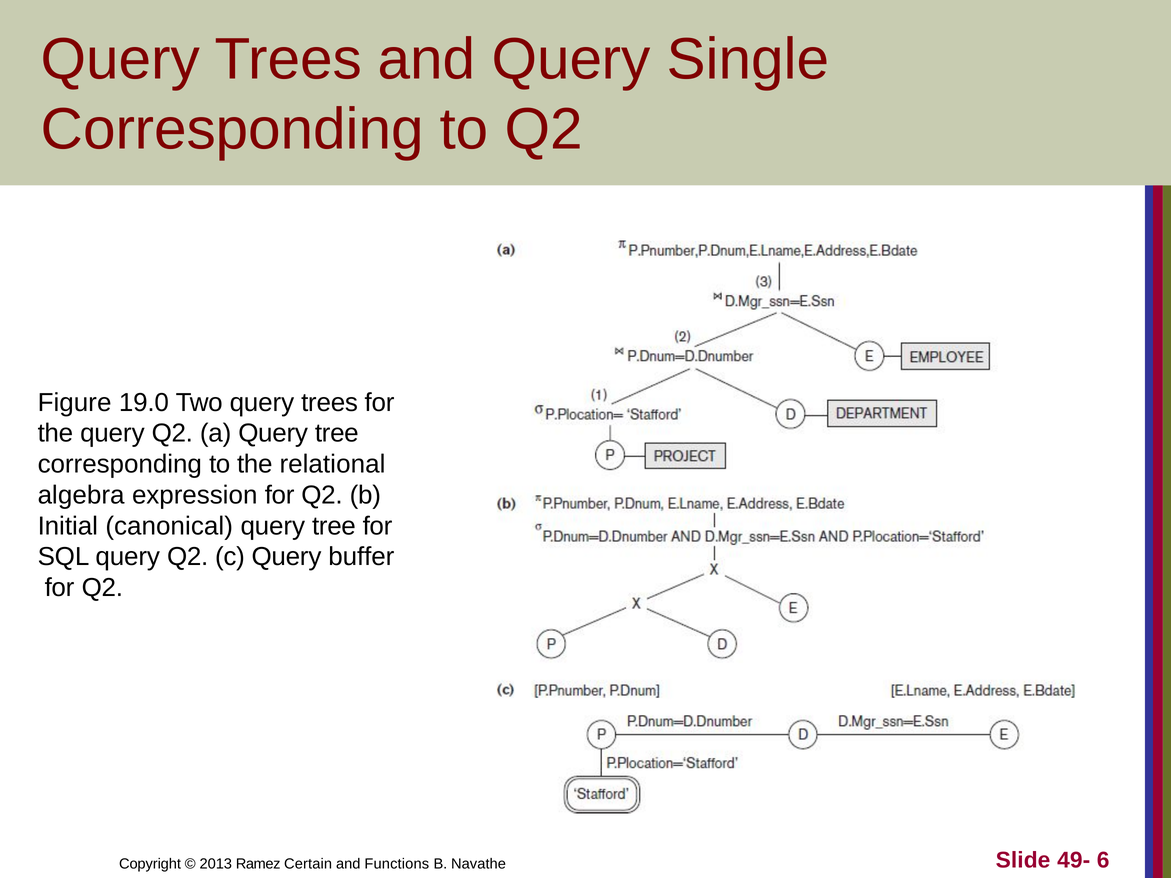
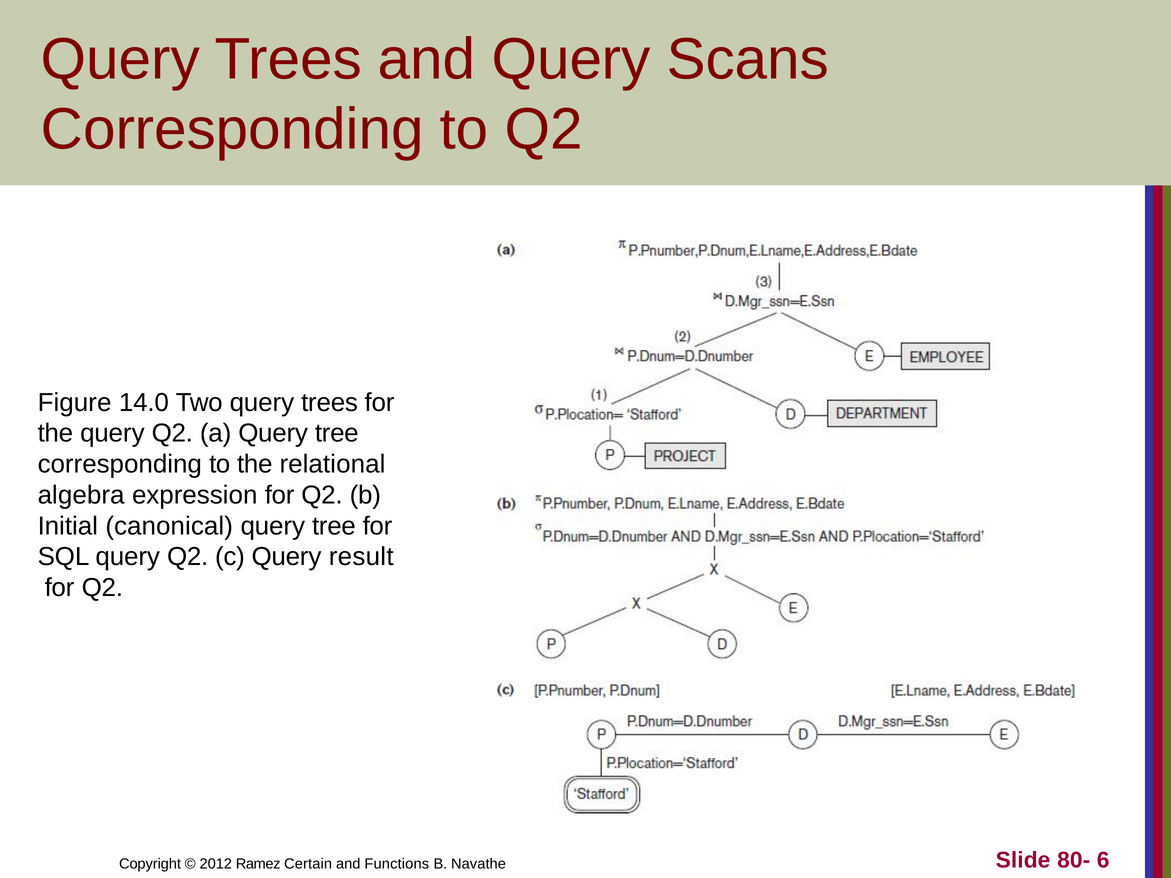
Single: Single -> Scans
19.0: 19.0 -> 14.0
buffer: buffer -> result
49-: 49- -> 80-
2013: 2013 -> 2012
